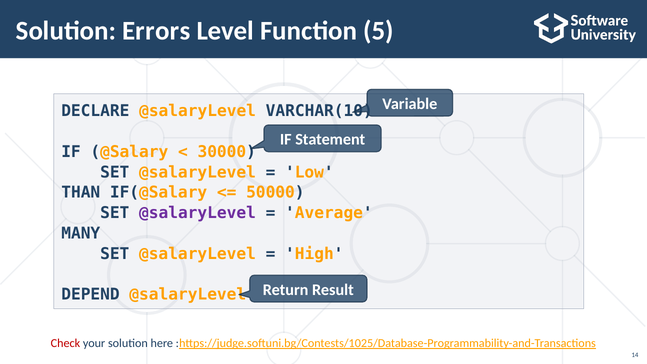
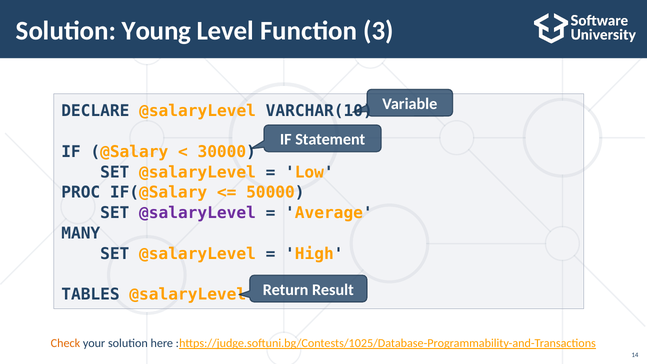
Errors: Errors -> Young
5: 5 -> 3
THAN: THAN -> PROC
DEPEND: DEPEND -> TABLES
Check colour: red -> orange
